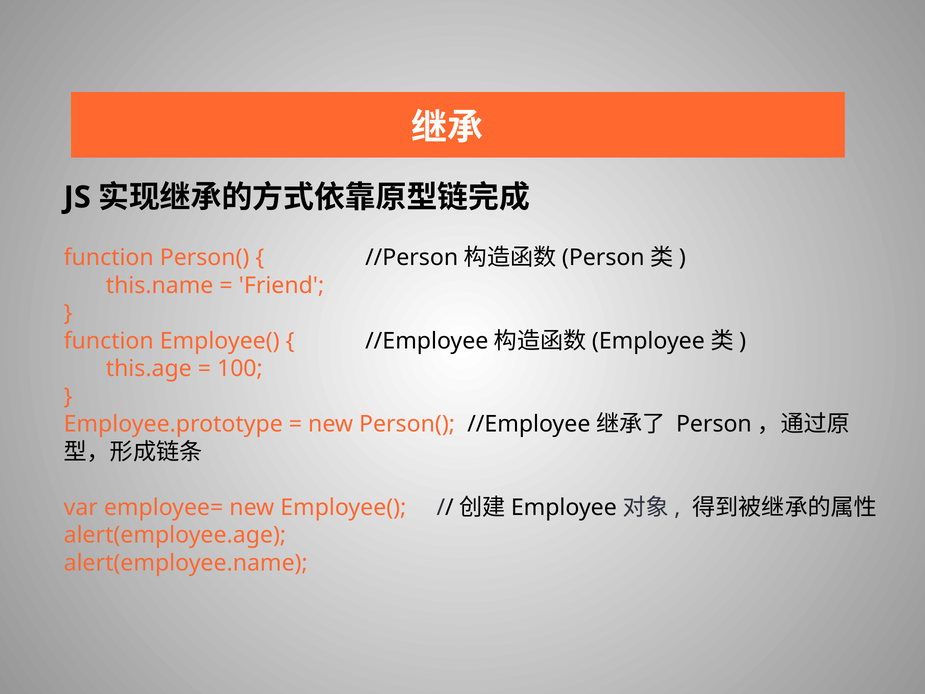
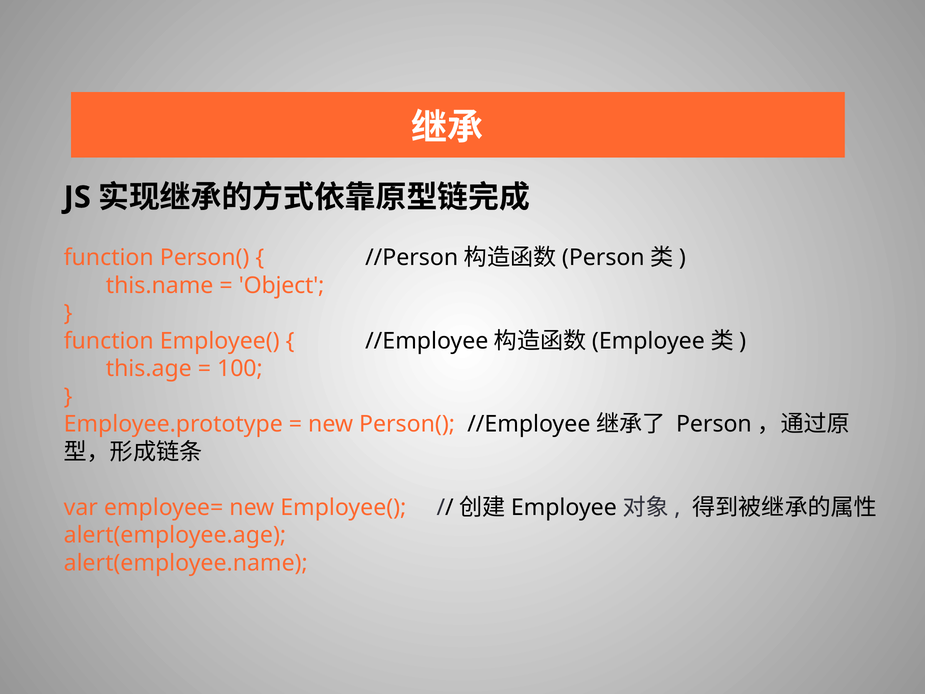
Friend: Friend -> Object
